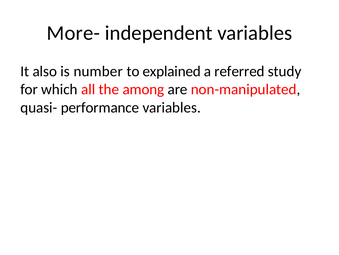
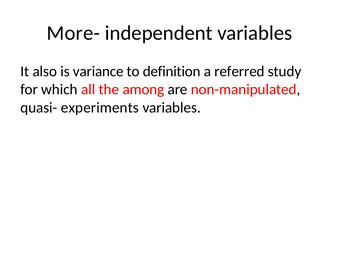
number: number -> variance
explained: explained -> definition
performance: performance -> experiments
